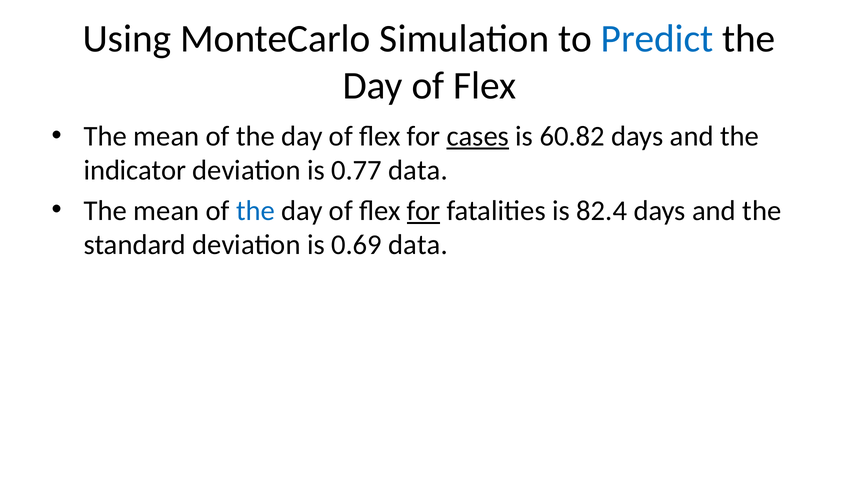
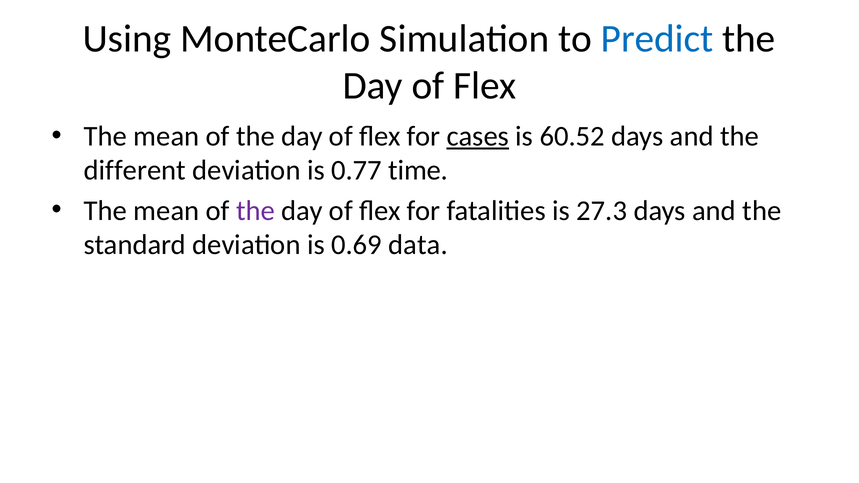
60.82: 60.82 -> 60.52
indicator: indicator -> different
0.77 data: data -> time
the at (255, 211) colour: blue -> purple
for at (424, 211) underline: present -> none
82.4: 82.4 -> 27.3
